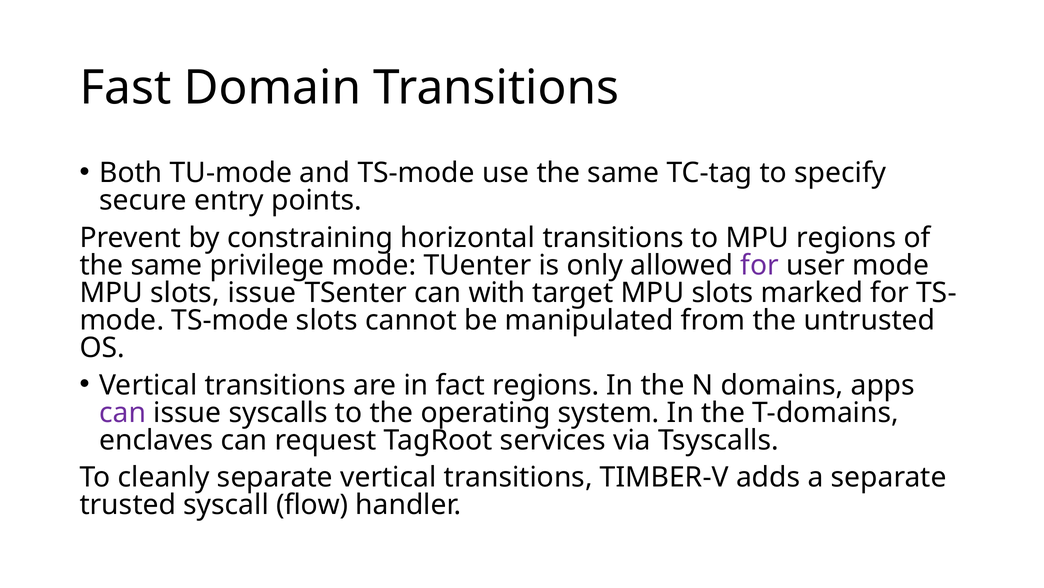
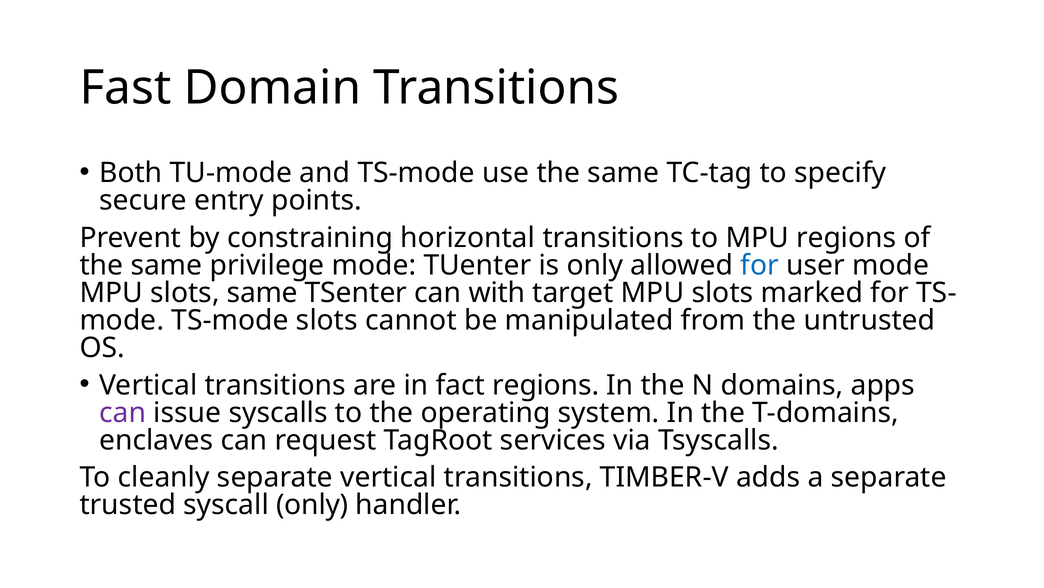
for at (760, 265) colour: purple -> blue
slots issue: issue -> same
syscall flow: flow -> only
